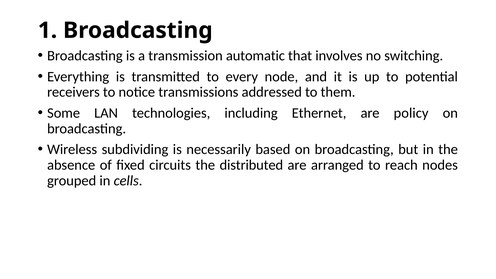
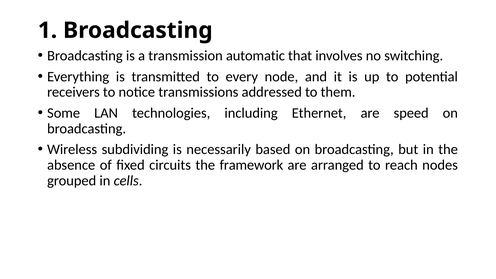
policy: policy -> speed
distributed: distributed -> framework
